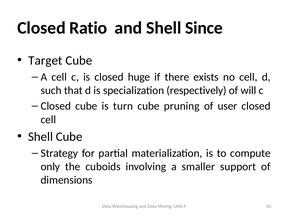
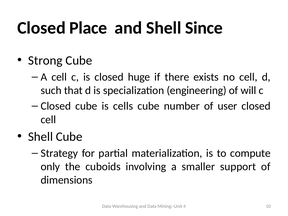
Ratio: Ratio -> Place
Target: Target -> Strong
respectively: respectively -> engineering
turn: turn -> cells
pruning: pruning -> number
